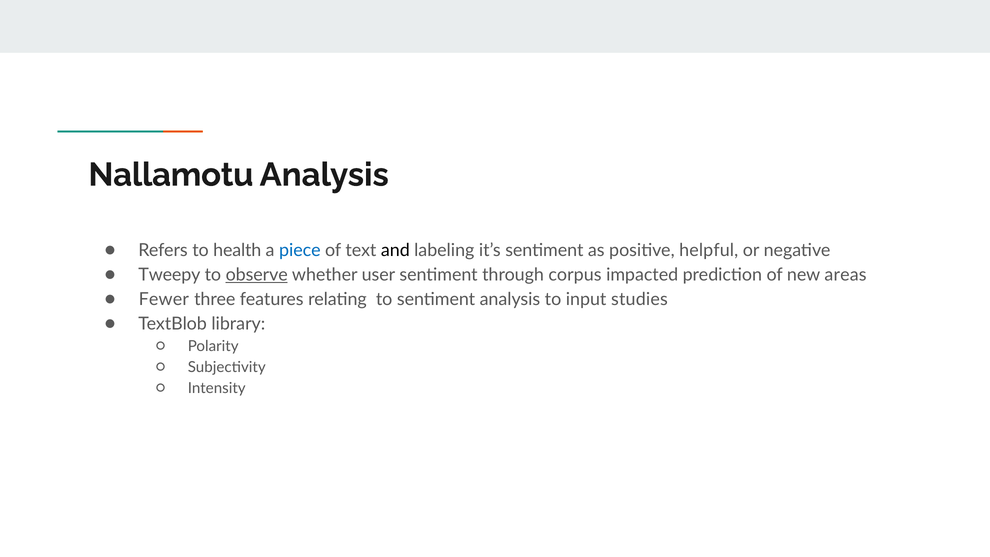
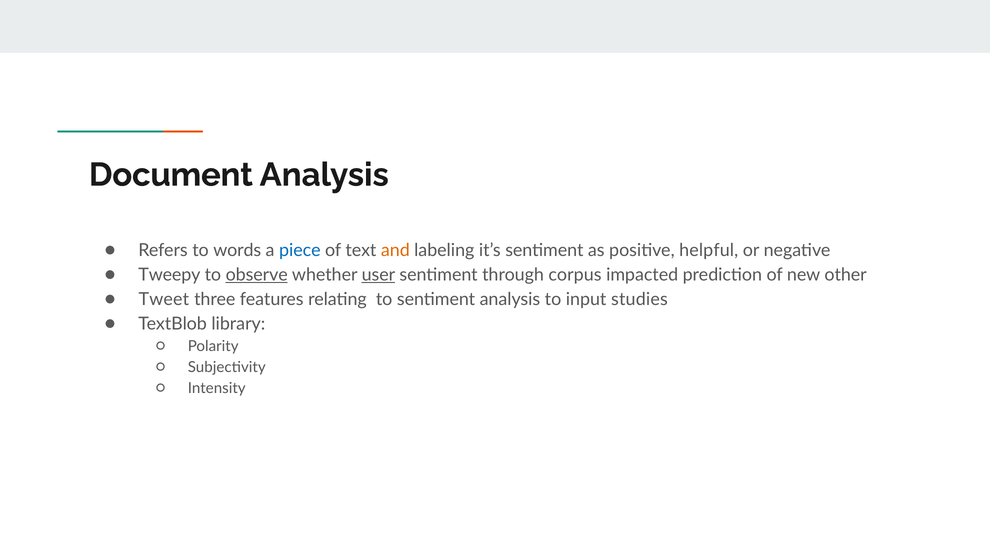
Nallamotu: Nallamotu -> Document
health: health -> words
and colour: black -> orange
user underline: none -> present
areas: areas -> other
Fewer: Fewer -> Tweet
